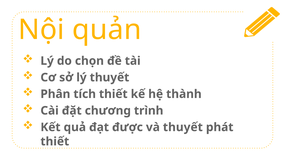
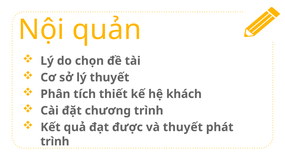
thành: thành -> khách
thiết at (55, 142): thiết -> trình
